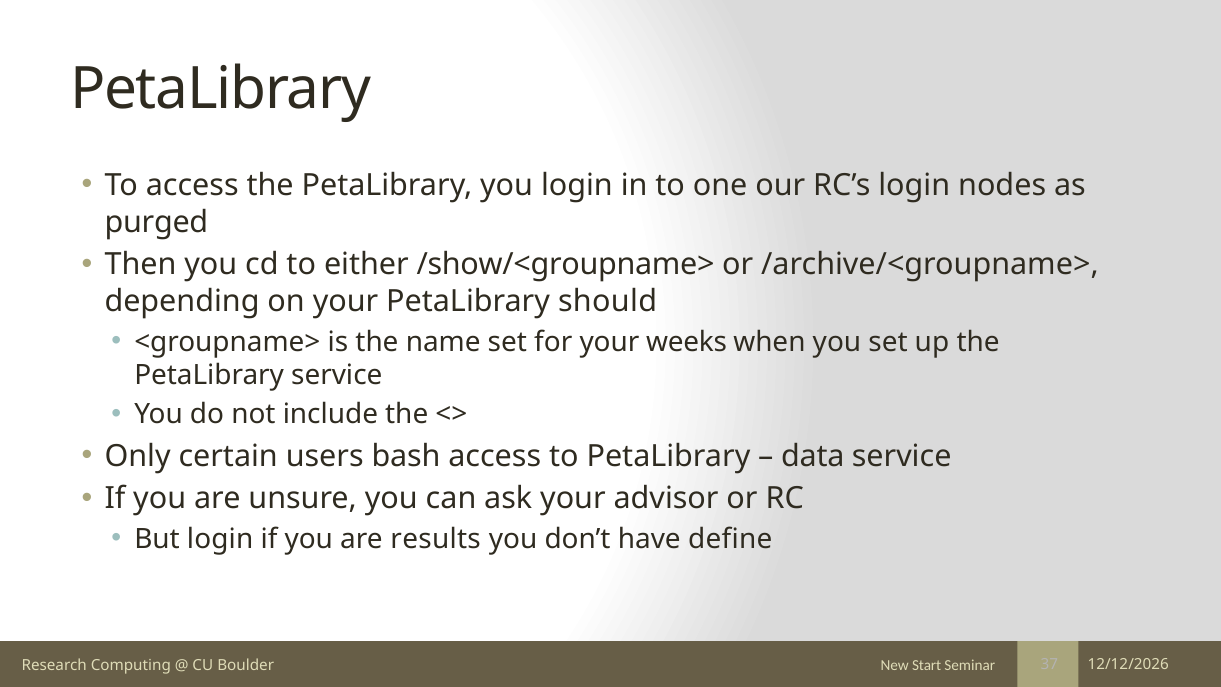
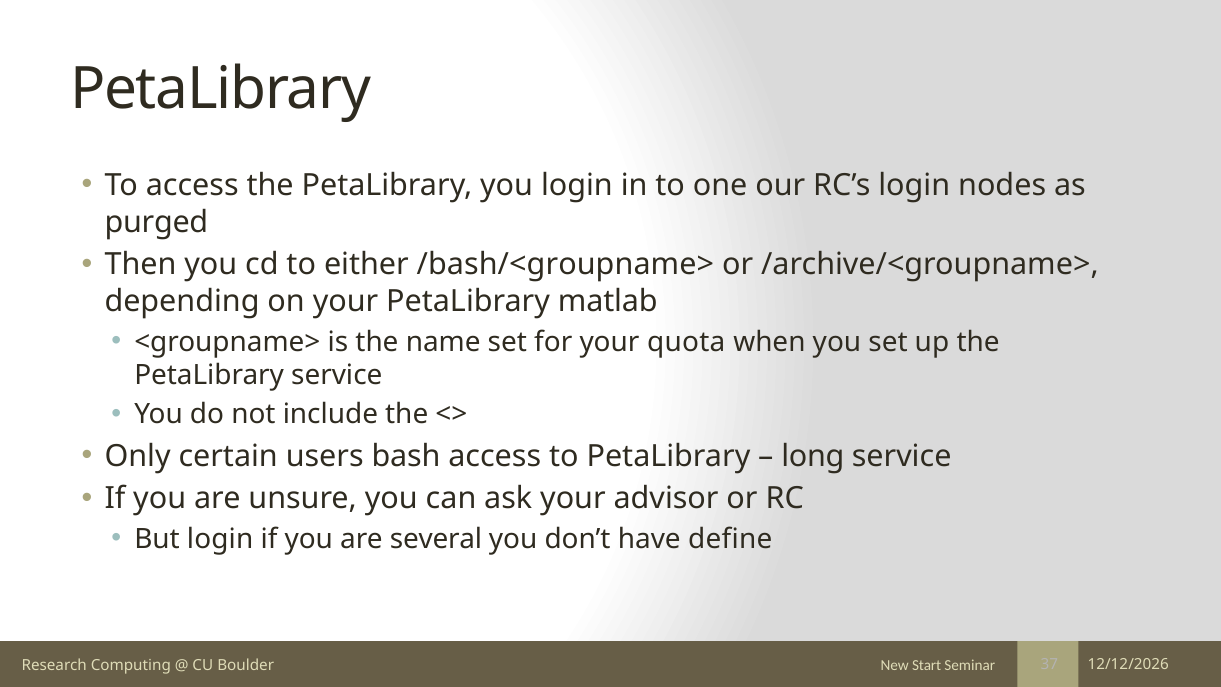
/show/<groupname>: /show/<groupname> -> /bash/<groupname>
should: should -> matlab
weeks: weeks -> quota
data: data -> long
results: results -> several
